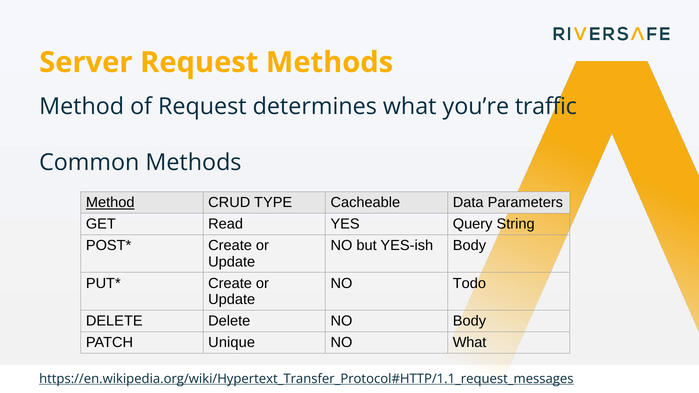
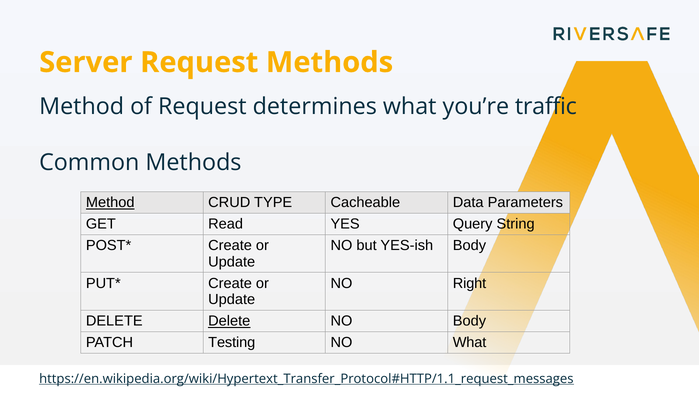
Todo: Todo -> Right
Delete at (229, 321) underline: none -> present
Unique: Unique -> Testing
